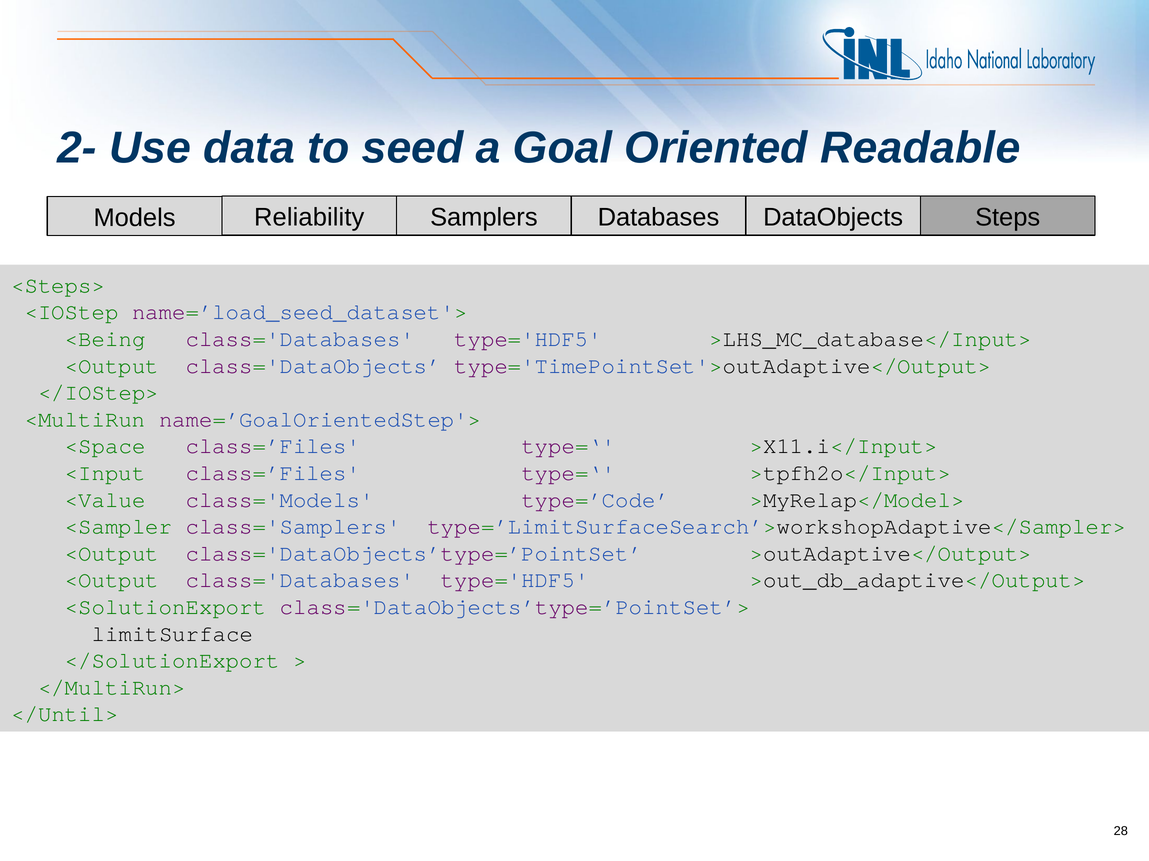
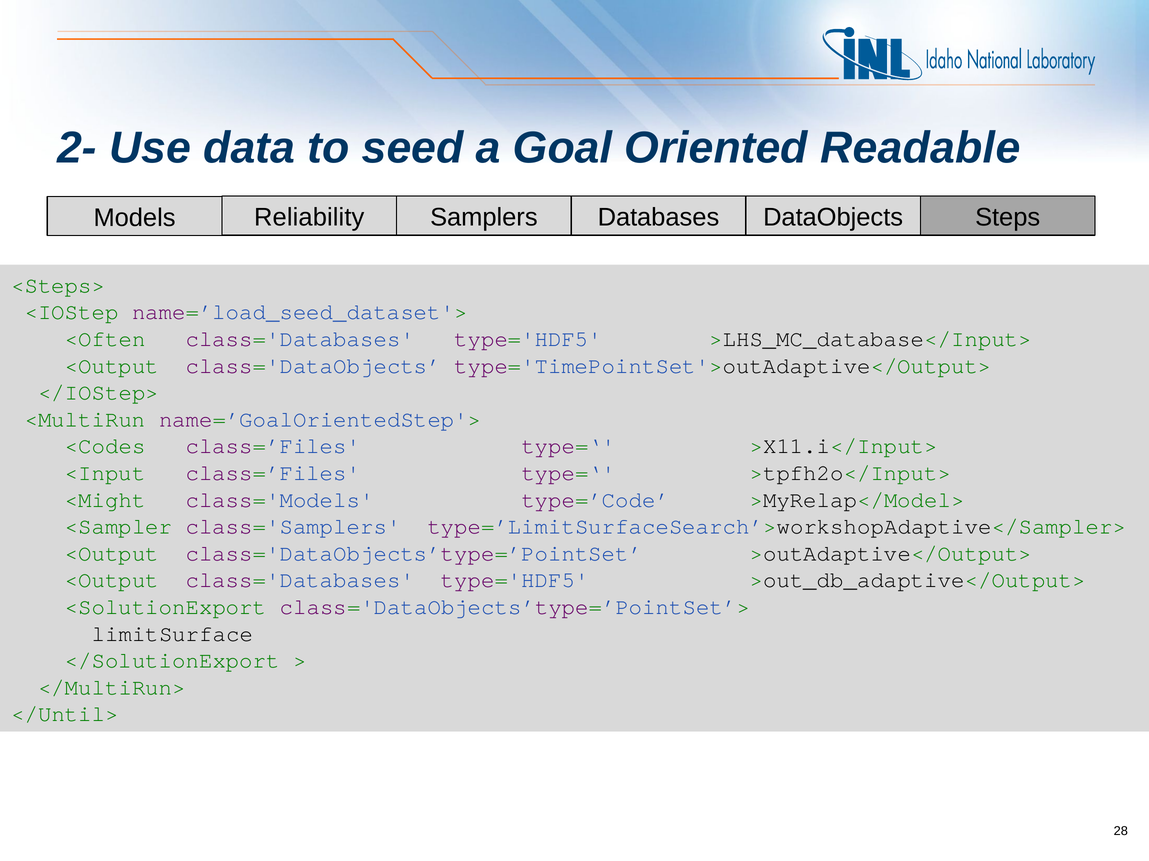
<Being: <Being -> <Often
<Space: <Space -> <Codes
<Value: <Value -> <Might
